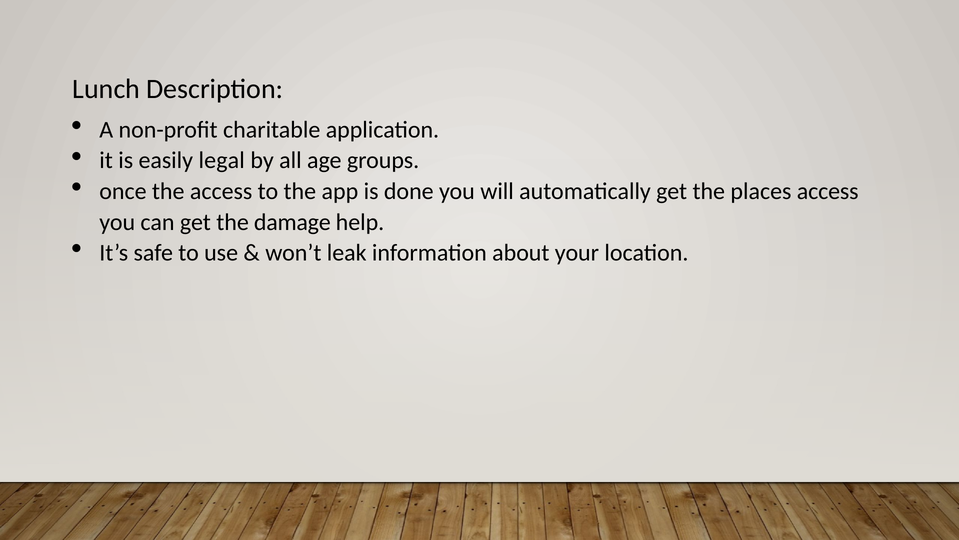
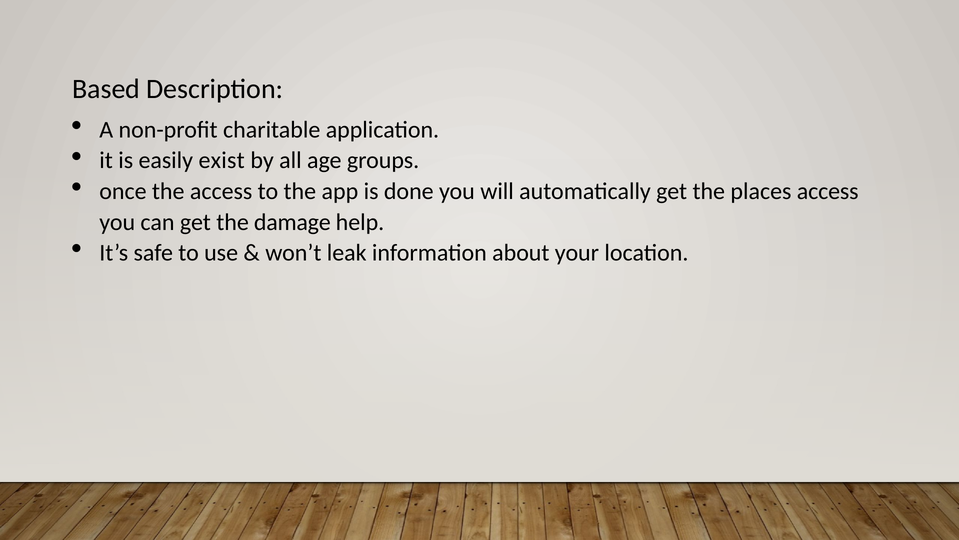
Lunch: Lunch -> Based
legal: legal -> exist
